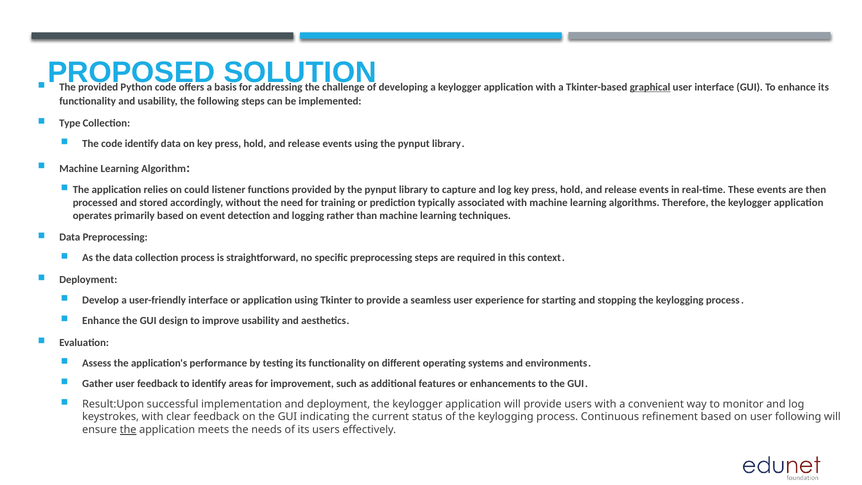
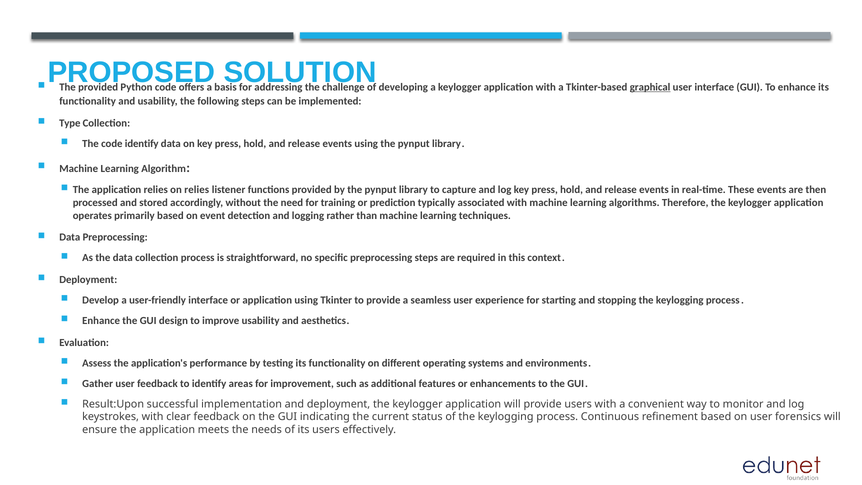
on could: could -> relies
user following: following -> forensics
the at (128, 430) underline: present -> none
